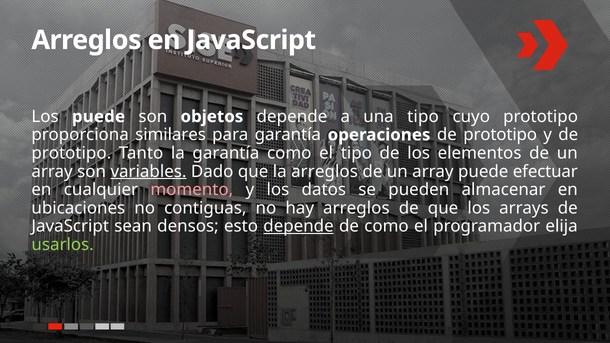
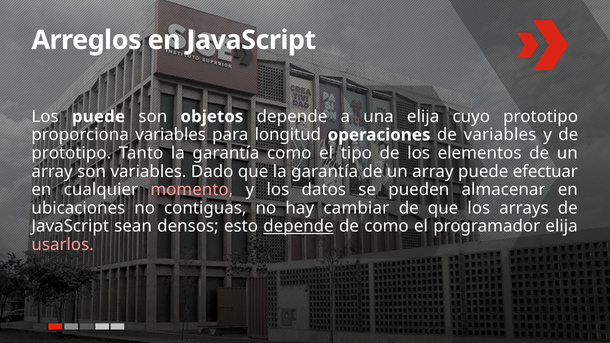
una tipo: tipo -> elija
proporciona similares: similares -> variables
para garantía: garantía -> longitud
operaciones de prototipo: prototipo -> variables
variables at (149, 172) underline: present -> none
que la arreglos: arreglos -> garantía
hay arreglos: arreglos -> cambiar
usarlos colour: light green -> pink
